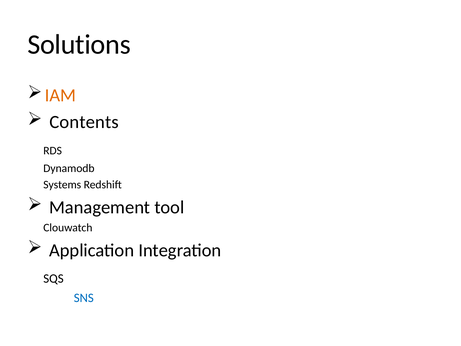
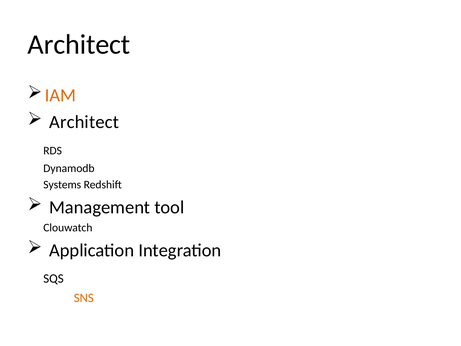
Solutions at (79, 45): Solutions -> Architect
Contents at (84, 122): Contents -> Architect
SNS colour: blue -> orange
